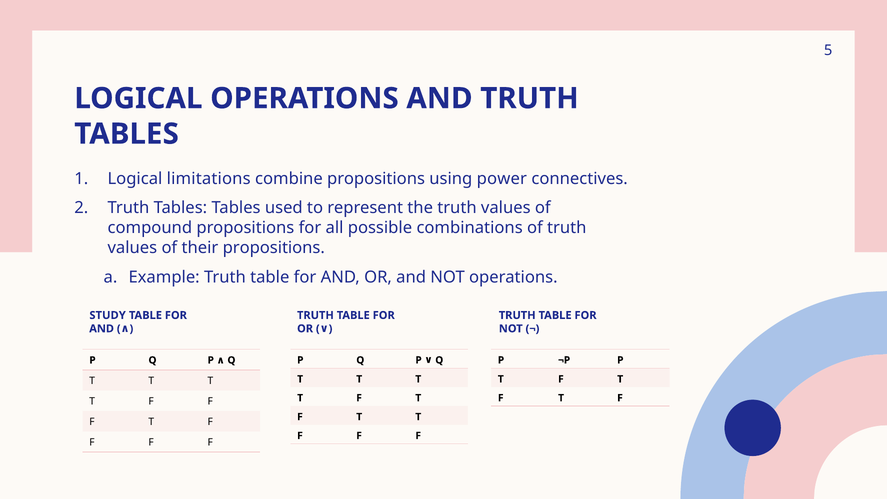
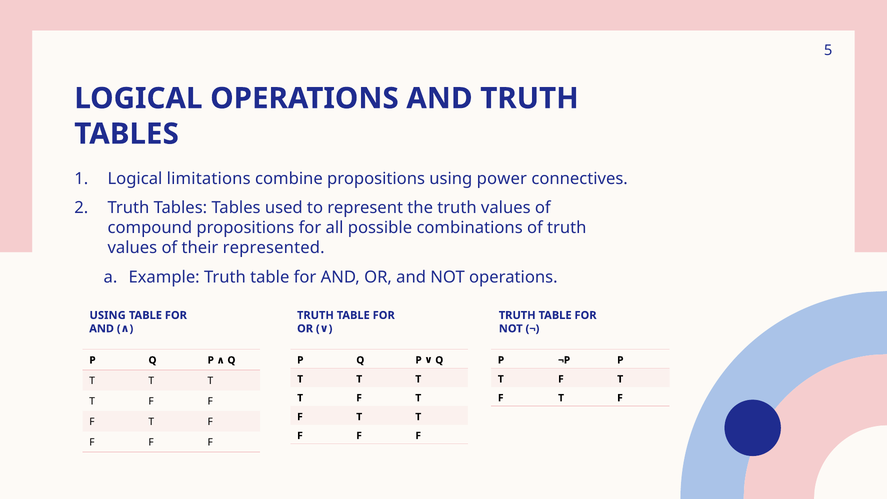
their propositions: propositions -> represented
STUDY at (108, 315): STUDY -> USING
